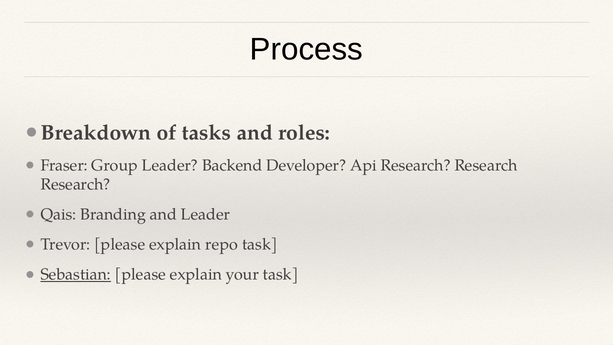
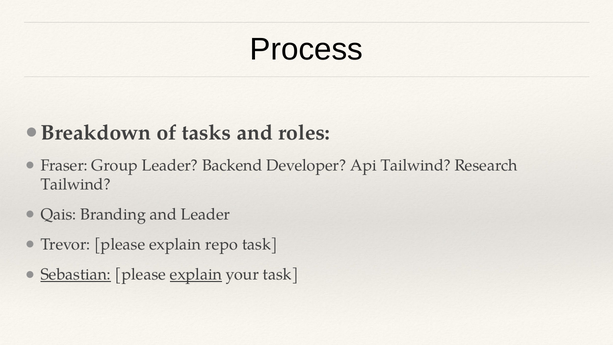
Api Research: Research -> Tailwind
Research at (76, 184): Research -> Tailwind
explain at (196, 274) underline: none -> present
